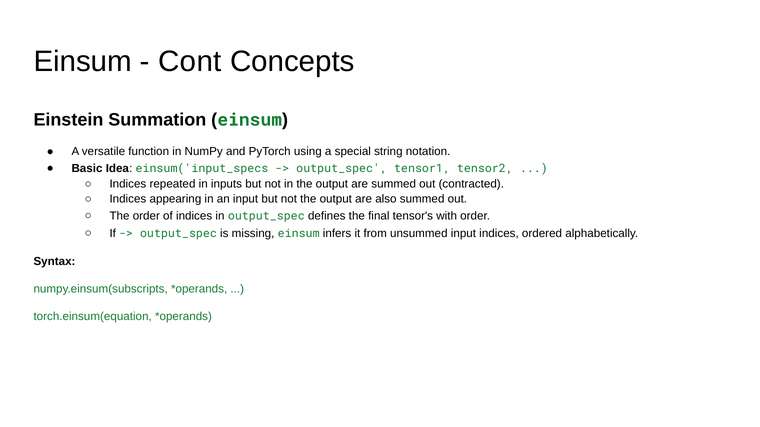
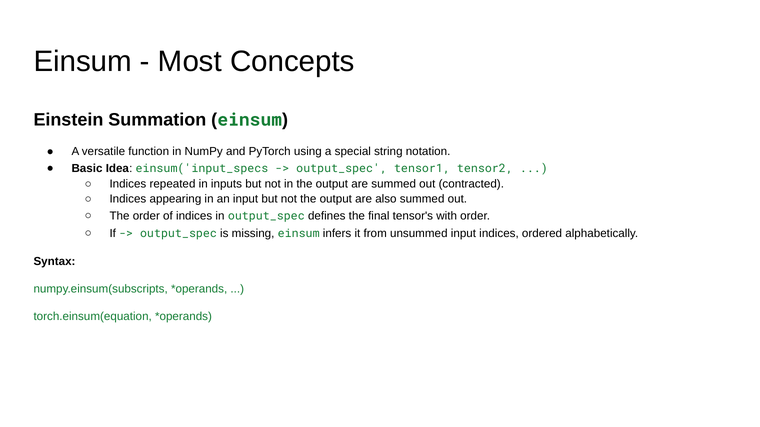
Cont: Cont -> Most
